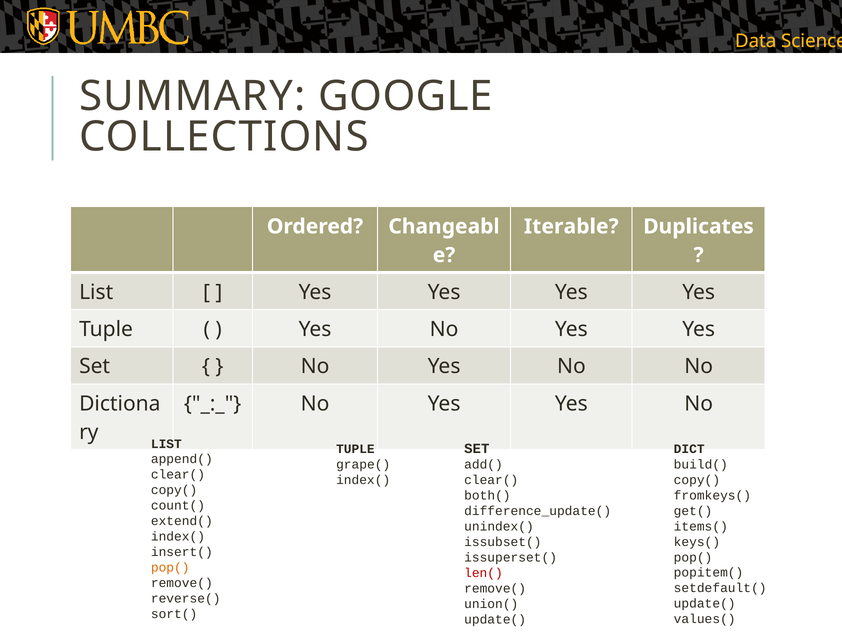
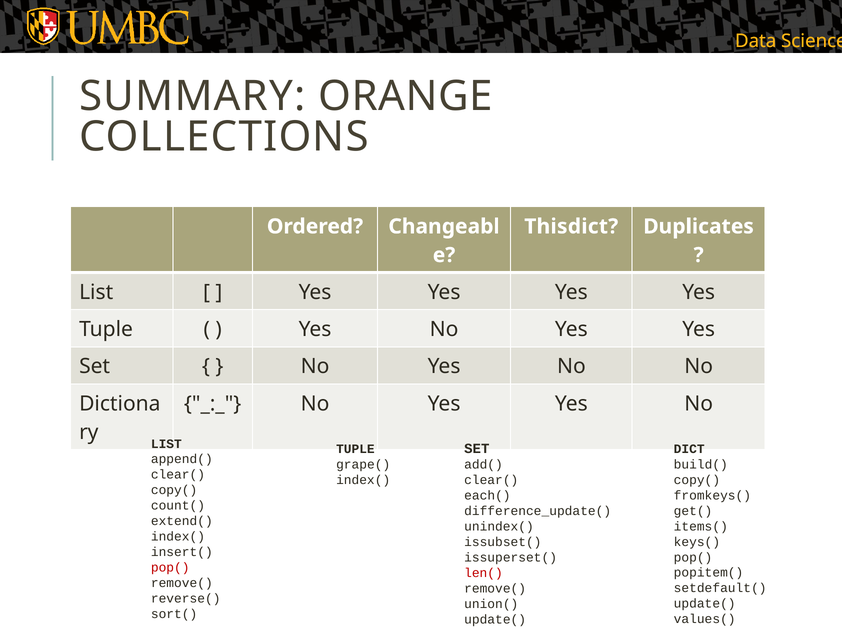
GOOGLE: GOOGLE -> ORANGE
Iterable: Iterable -> Thisdict
both(: both( -> each(
pop( at (170, 567) colour: orange -> red
